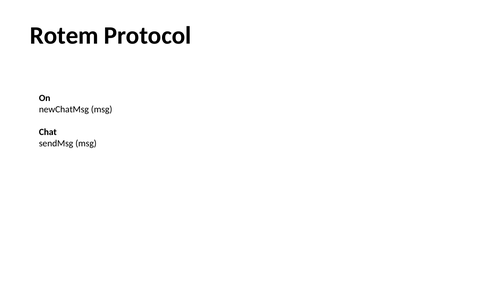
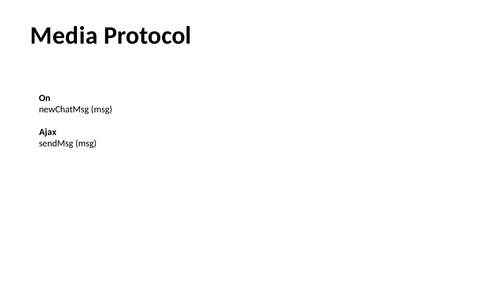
Rotem: Rotem -> Media
Chat: Chat -> Ajax
